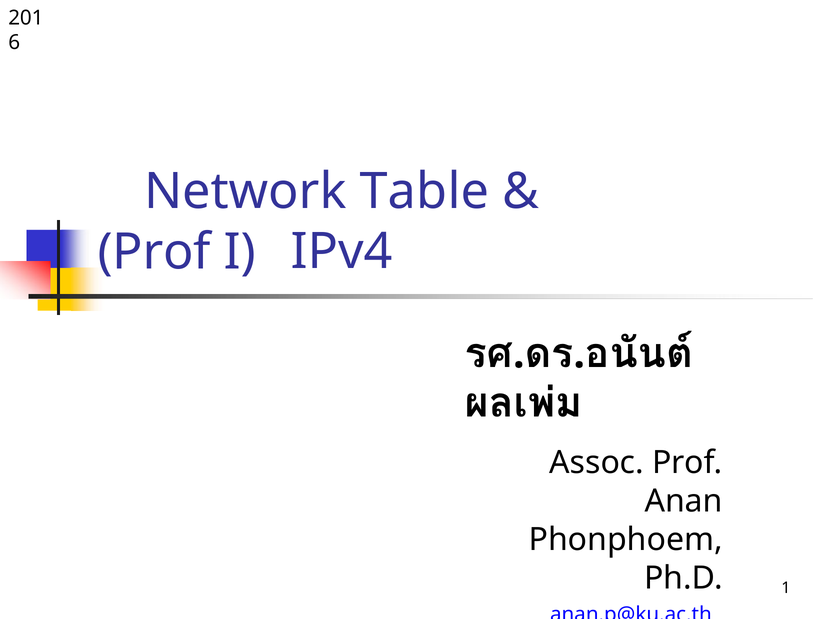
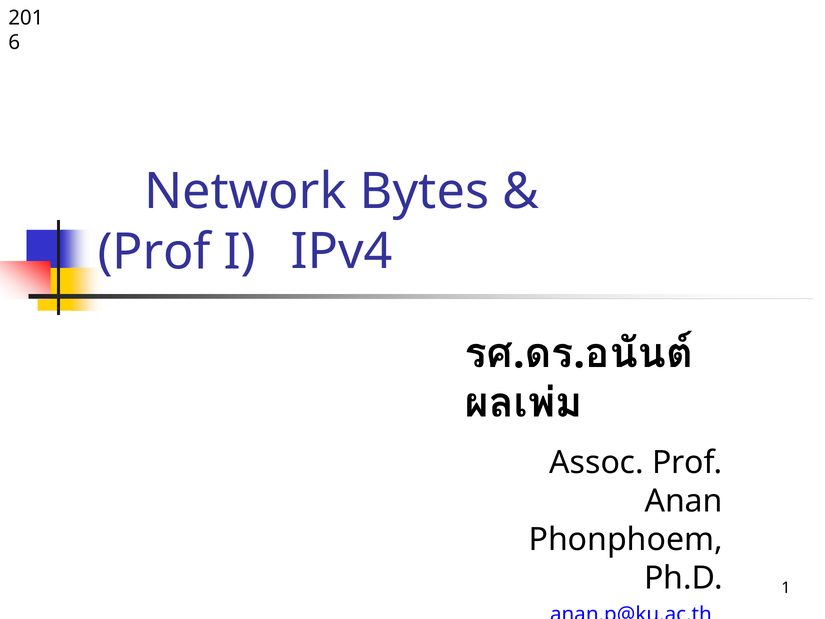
Table: Table -> Bytes
